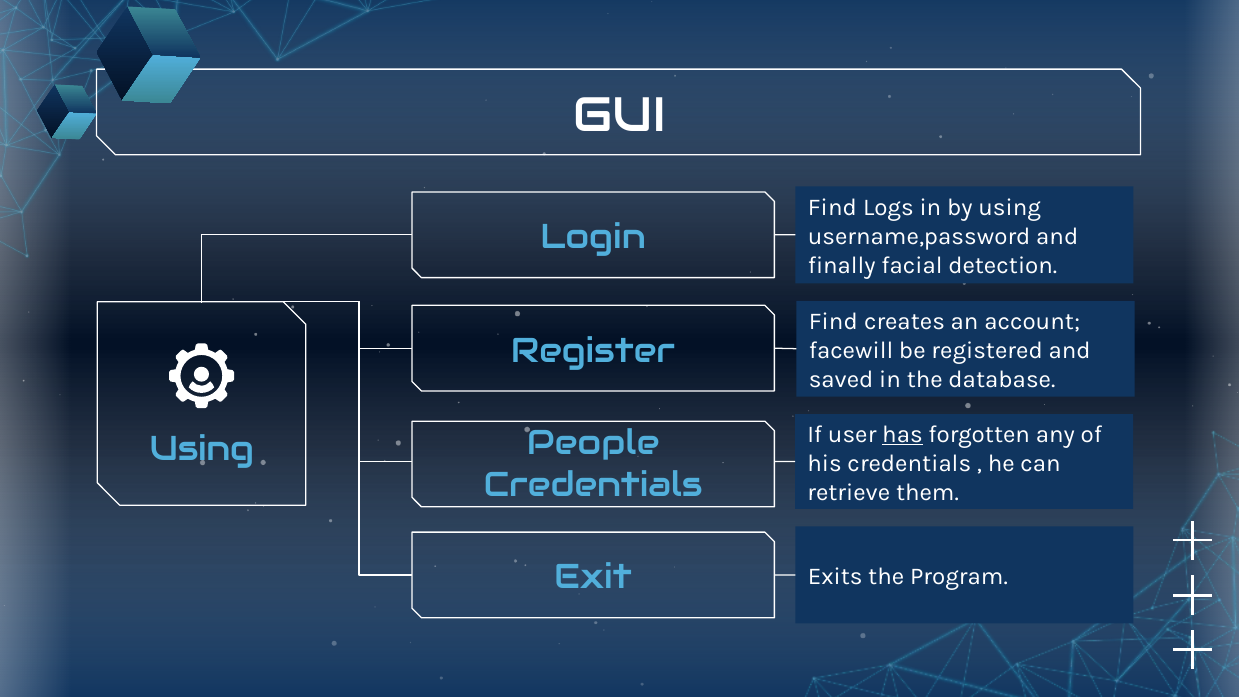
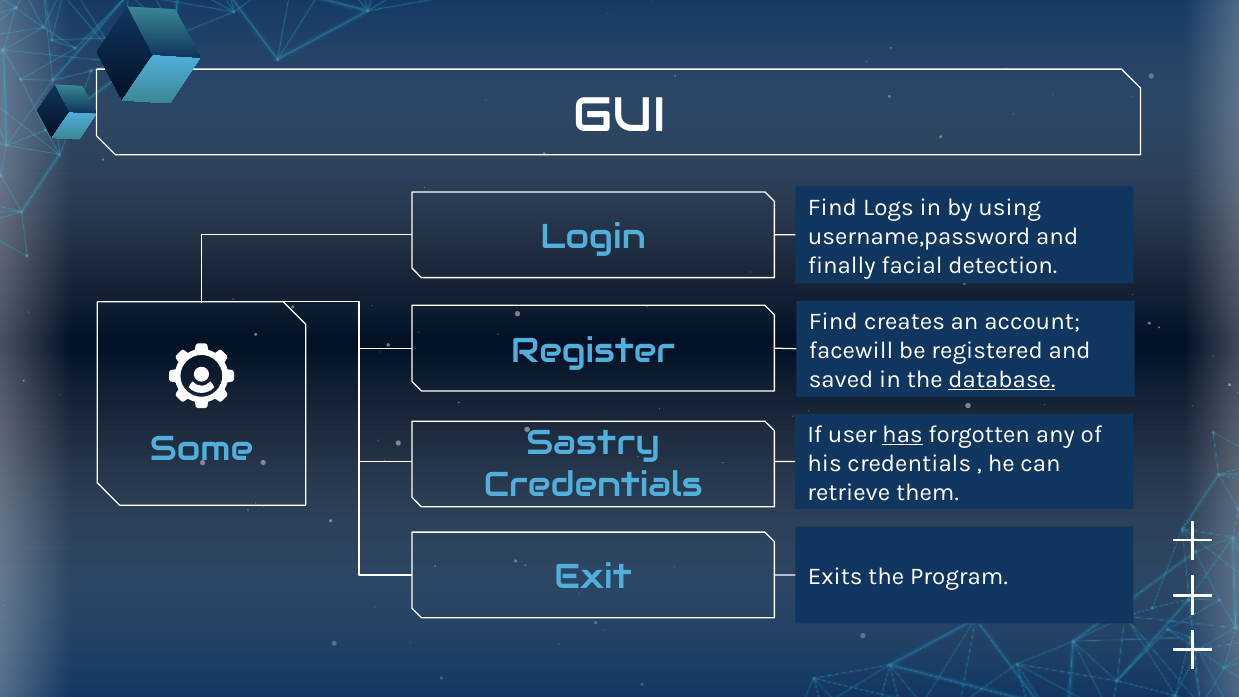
database underline: none -> present
People: People -> Sastry
Using at (202, 449): Using -> Some
